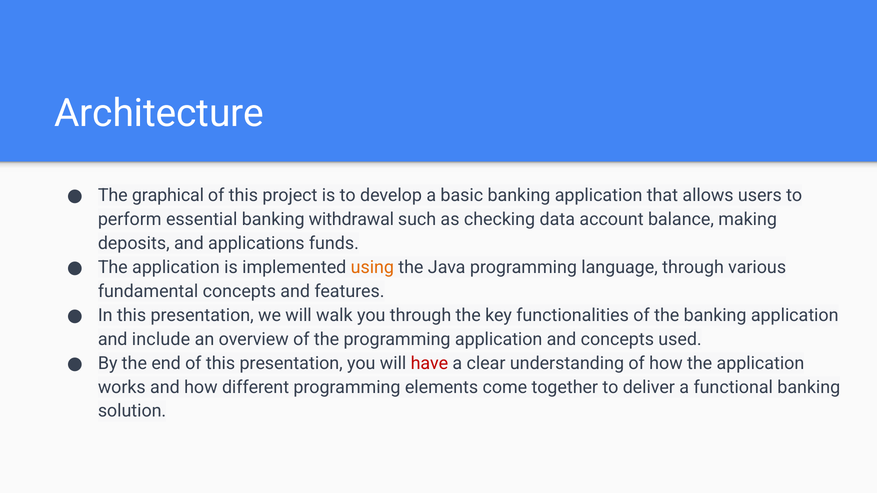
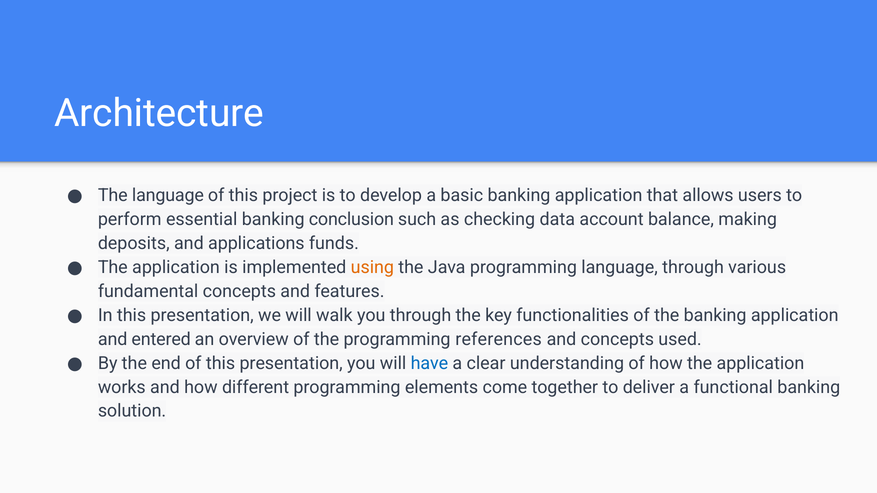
The graphical: graphical -> language
withdrawal: withdrawal -> conclusion
include: include -> entered
programming application: application -> references
have colour: red -> blue
